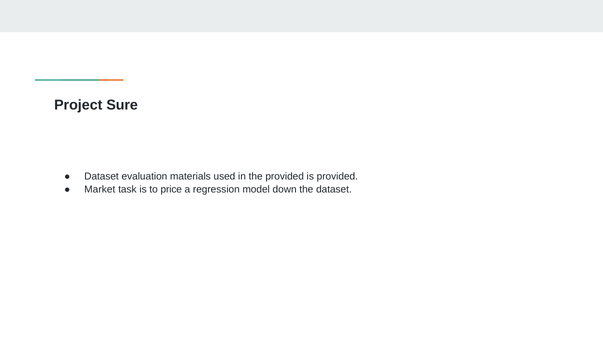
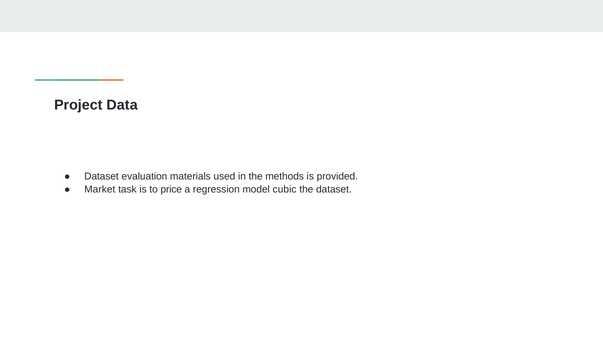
Sure: Sure -> Data
the provided: provided -> methods
down: down -> cubic
